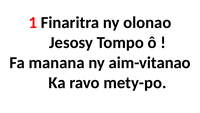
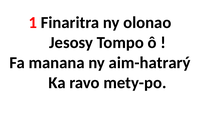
aim-vitanao: aim-vitanao -> aim-hatrarý
